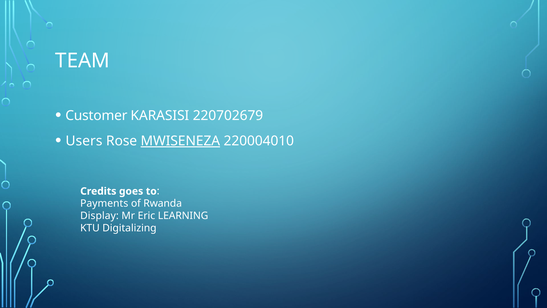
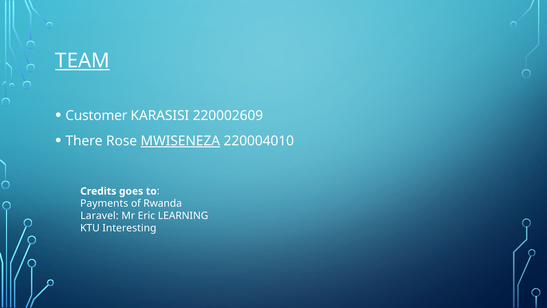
TEAM underline: none -> present
220702679: 220702679 -> 220002609
Users: Users -> There
Display: Display -> Laravel
Digitalizing: Digitalizing -> Interesting
